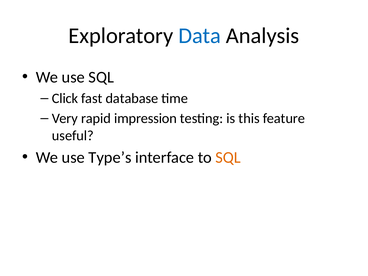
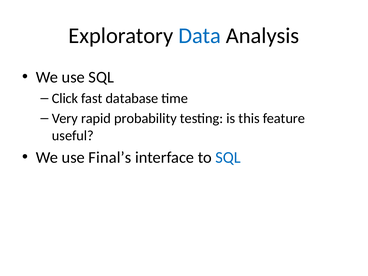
impression: impression -> probability
Type’s: Type’s -> Final’s
SQL at (228, 157) colour: orange -> blue
